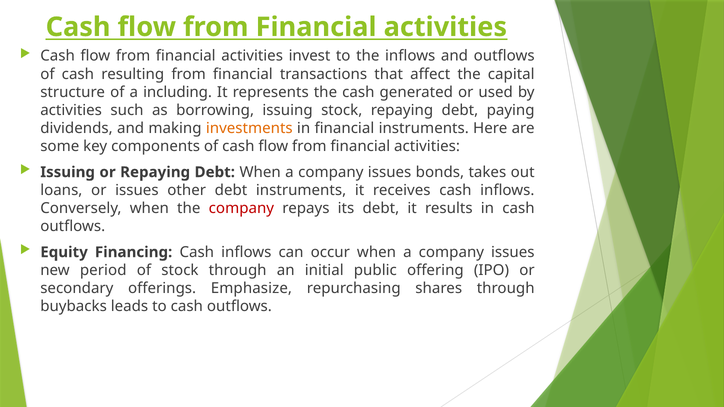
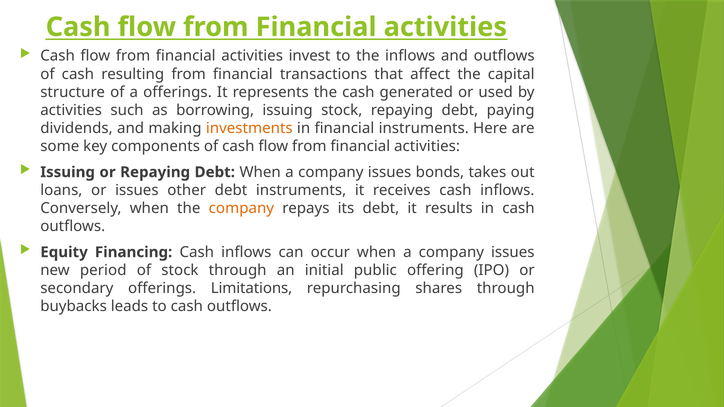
a including: including -> offerings
company at (241, 209) colour: red -> orange
Emphasize: Emphasize -> Limitations
